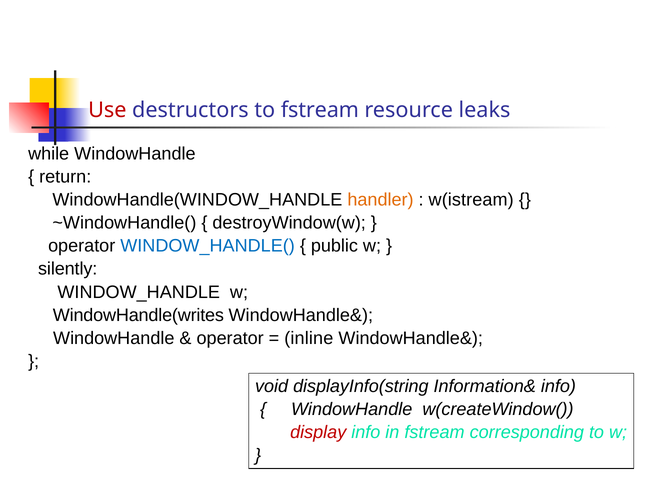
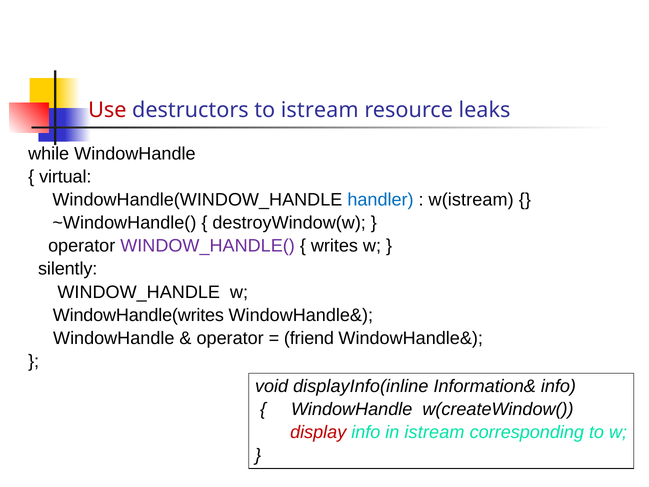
to fstream: fstream -> istream
return: return -> virtual
handler colour: orange -> blue
WINDOW_HANDLE( colour: blue -> purple
public: public -> writes
inline: inline -> friend
displayInfo(string: displayInfo(string -> displayInfo(inline
in fstream: fstream -> istream
